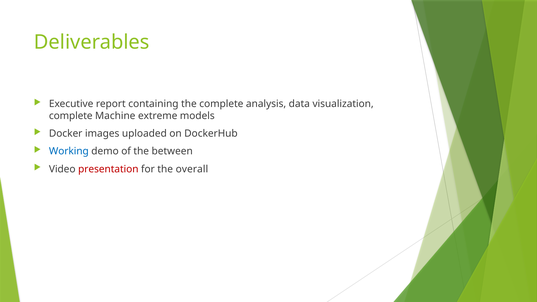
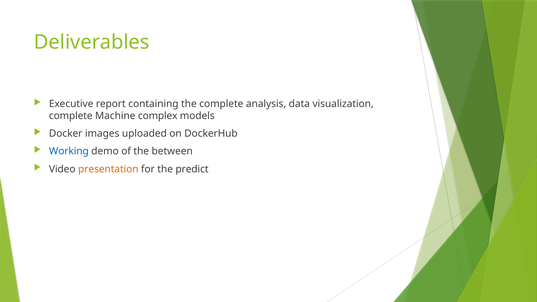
extreme: extreme -> complex
presentation colour: red -> orange
overall: overall -> predict
